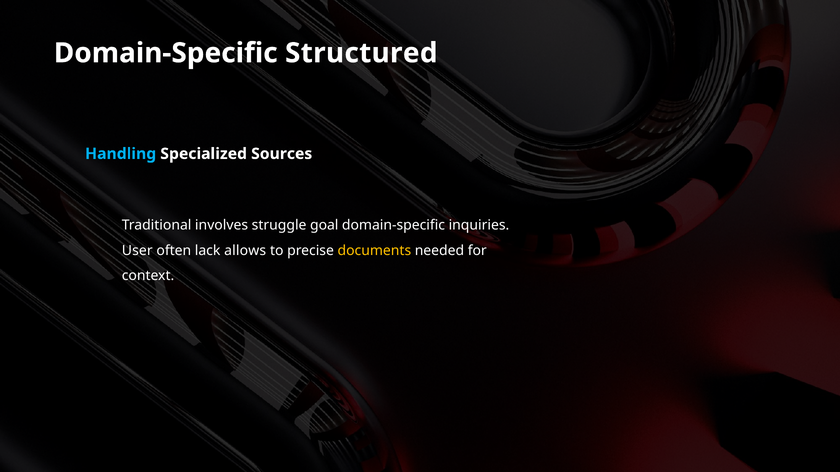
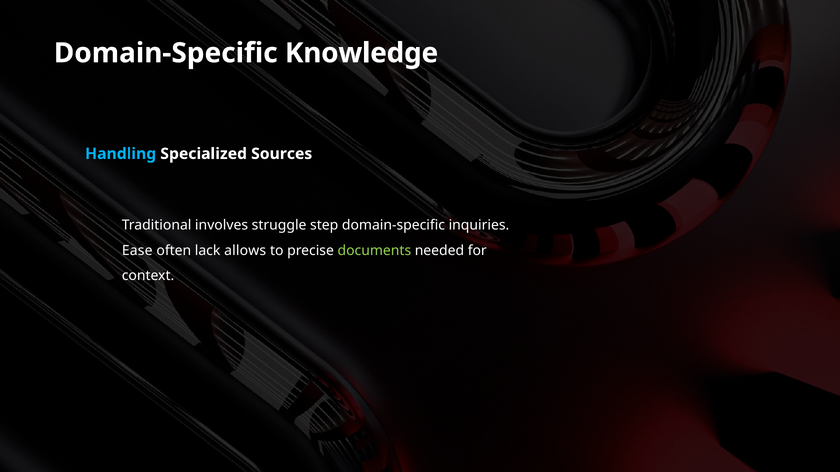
Structured: Structured -> Knowledge
goal: goal -> step
User: User -> Ease
documents colour: yellow -> light green
